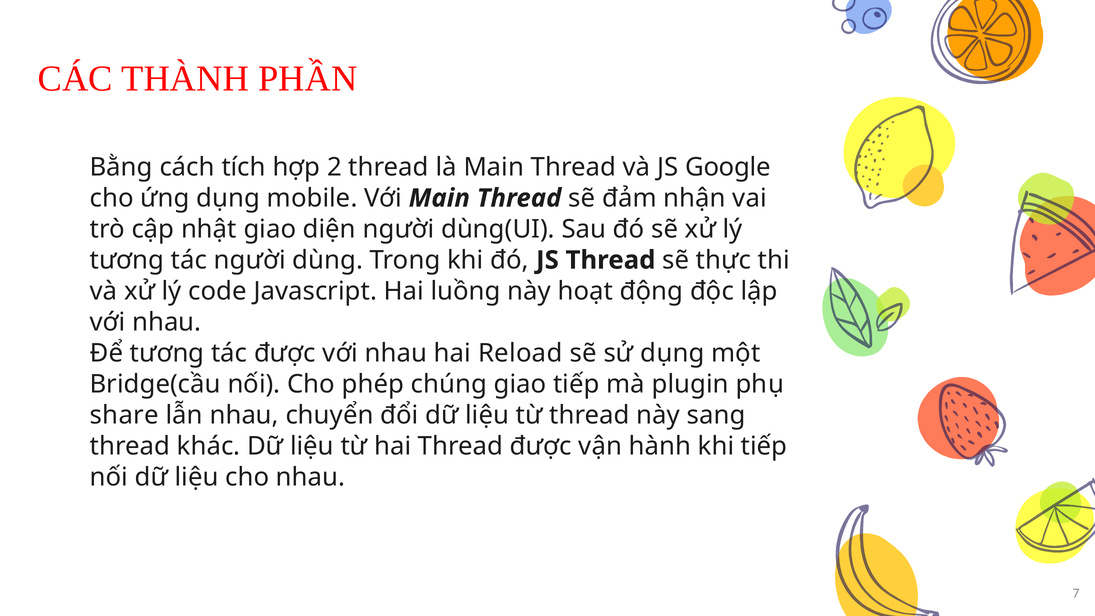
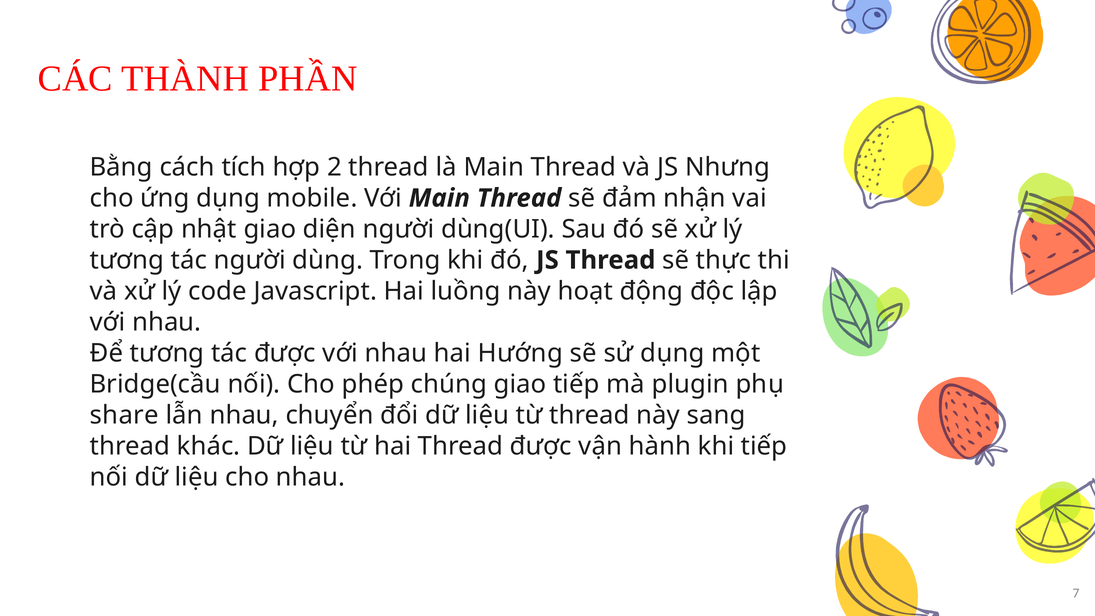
Google: Google -> Nhưng
Reload: Reload -> Hướng
